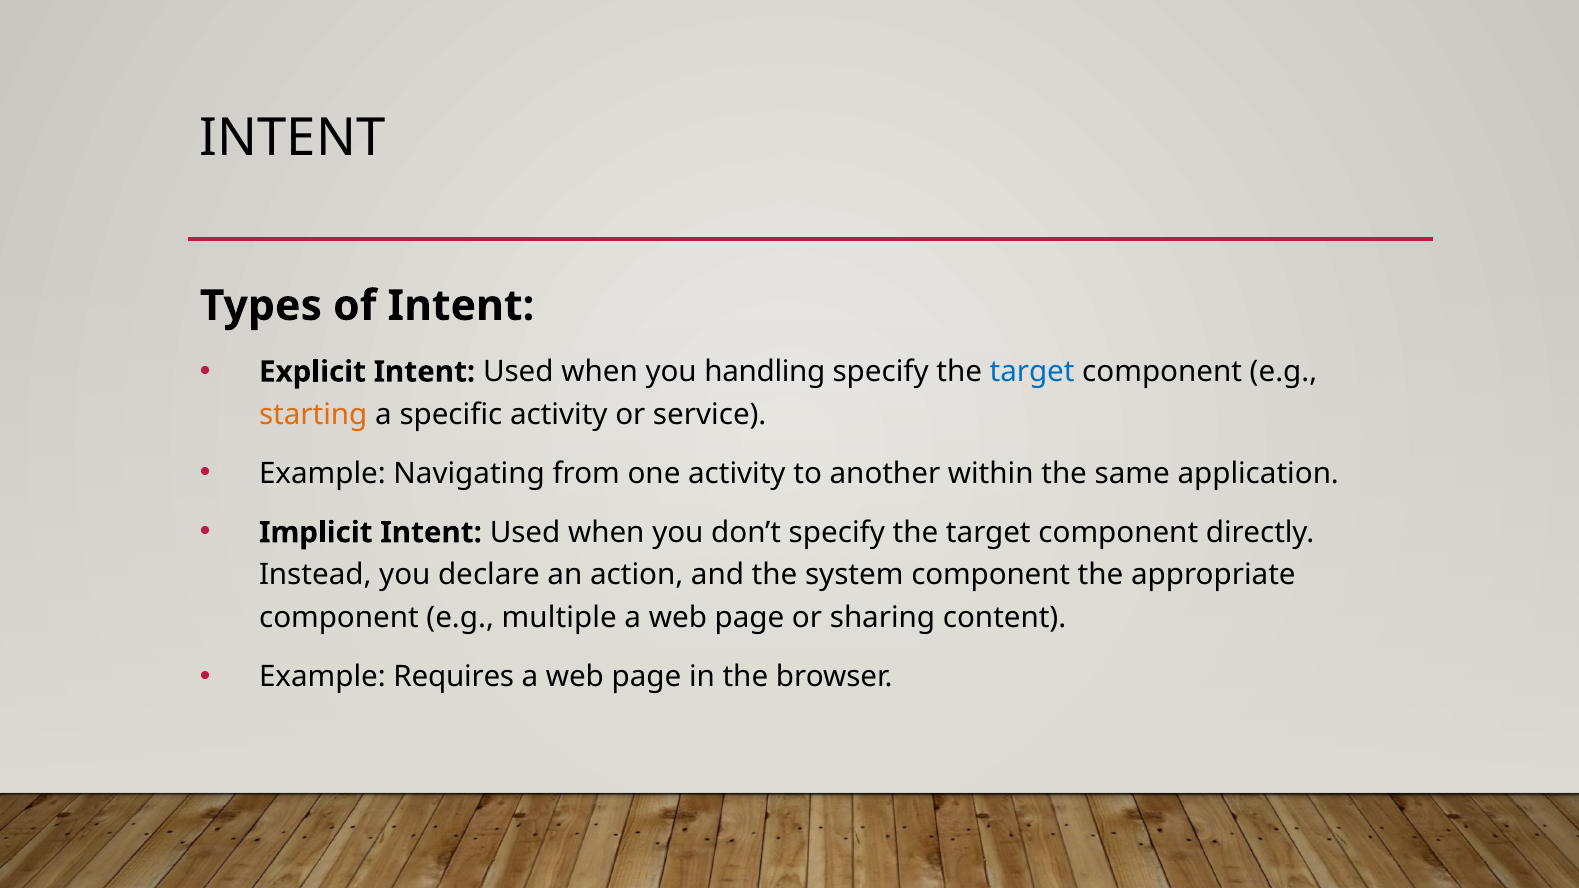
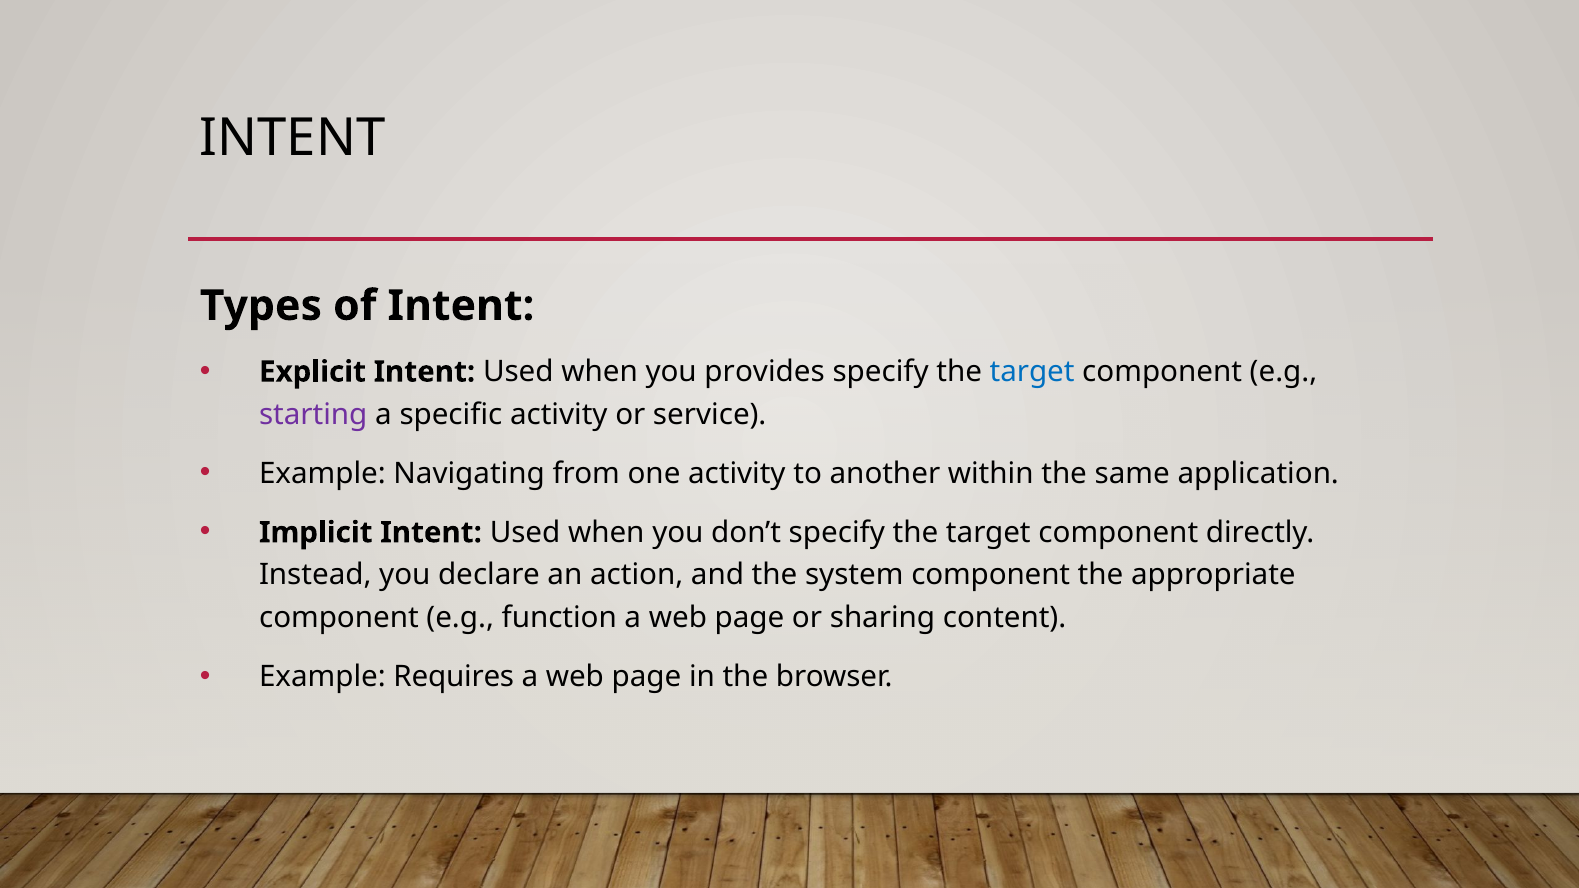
handling: handling -> provides
starting colour: orange -> purple
multiple: multiple -> function
